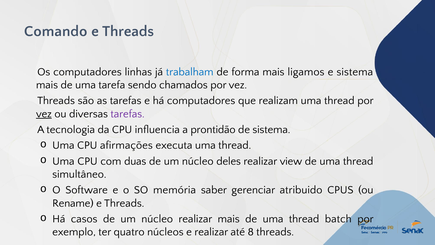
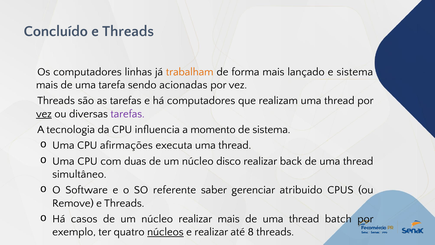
Comando: Comando -> Concluído
trabalham colour: blue -> orange
ligamos: ligamos -> lançado
chamados: chamados -> acionadas
prontidão: prontidão -> momento
deles: deles -> disco
view: view -> back
memória: memória -> referente
Rename: Rename -> Remove
núcleos underline: none -> present
